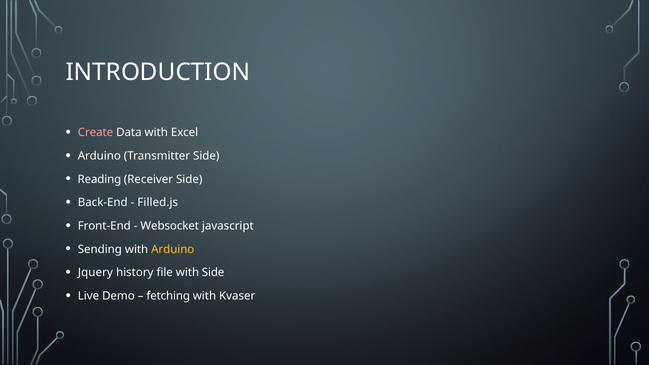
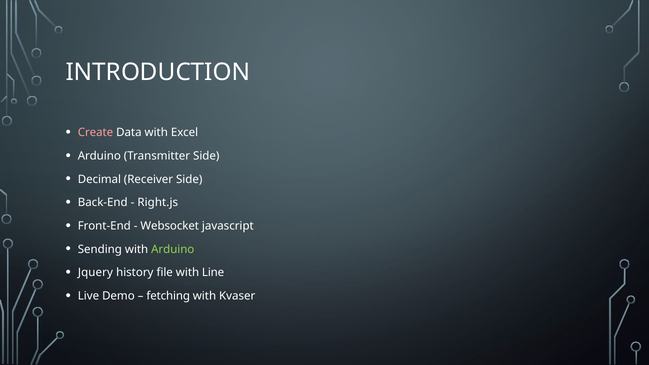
Reading: Reading -> Decimal
Filled.js: Filled.js -> Right.js
Arduino at (173, 249) colour: yellow -> light green
with Side: Side -> Line
